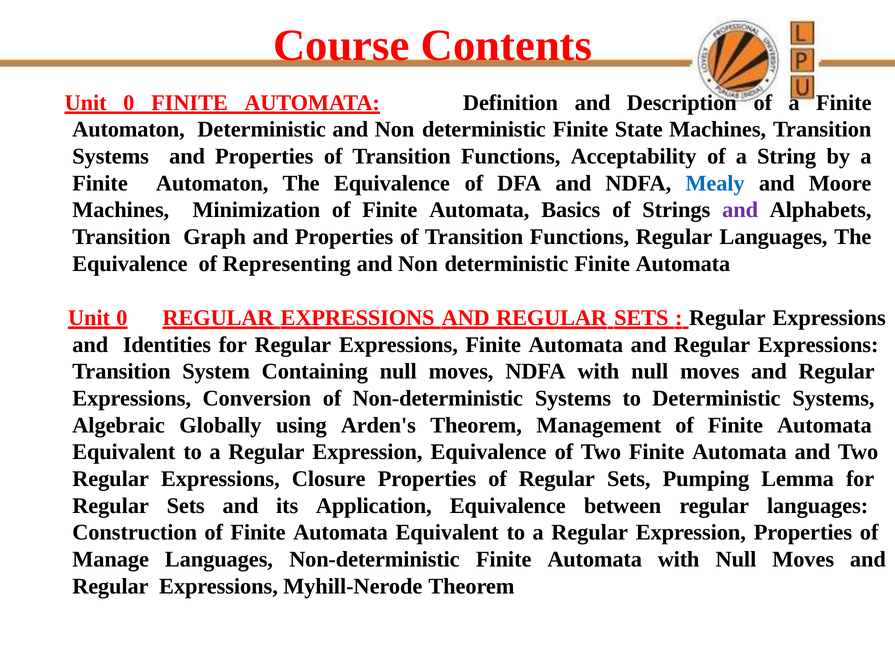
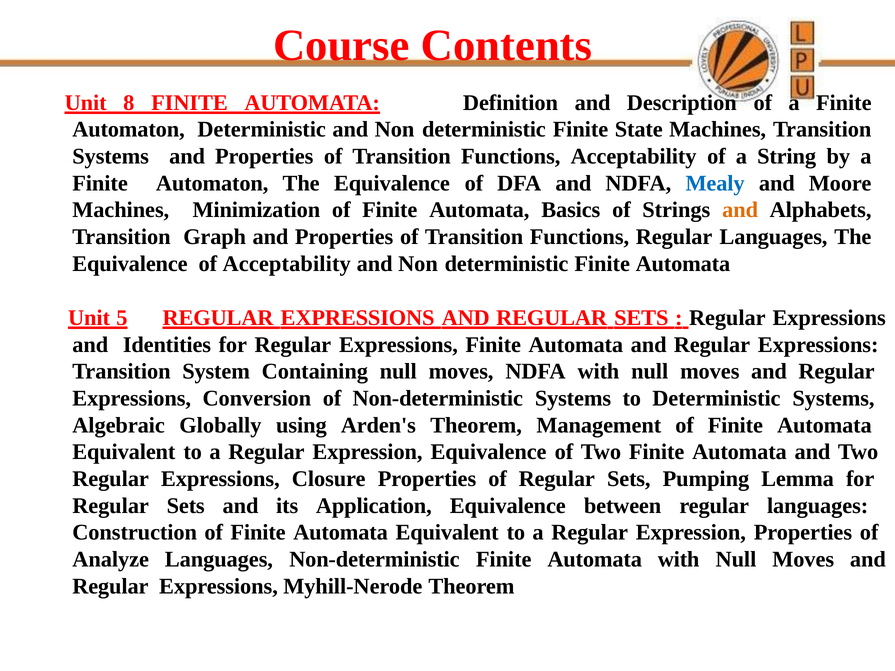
0 at (129, 103): 0 -> 8
and at (740, 210) colour: purple -> orange
of Representing: Representing -> Acceptability
0 at (122, 318): 0 -> 5
Manage: Manage -> Analyze
